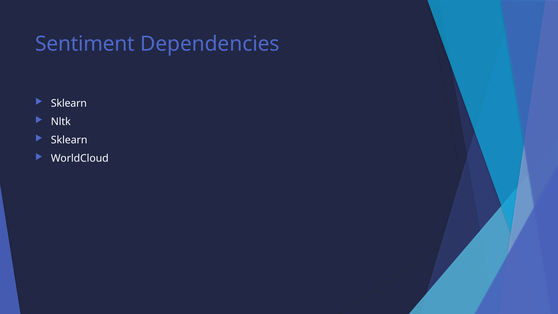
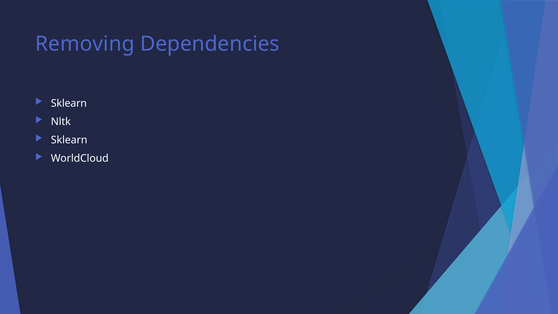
Sentiment: Sentiment -> Removing
